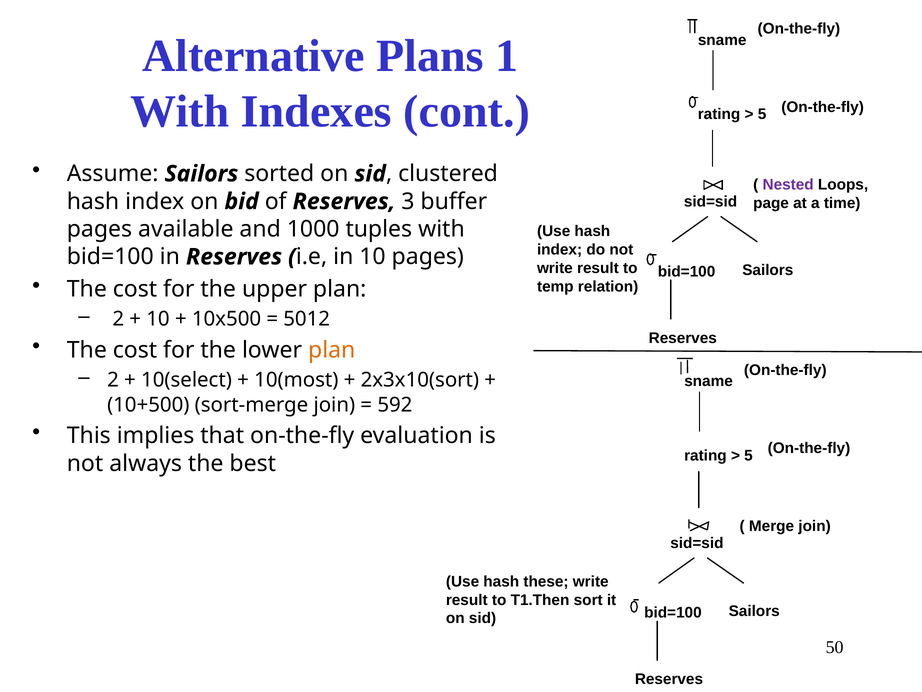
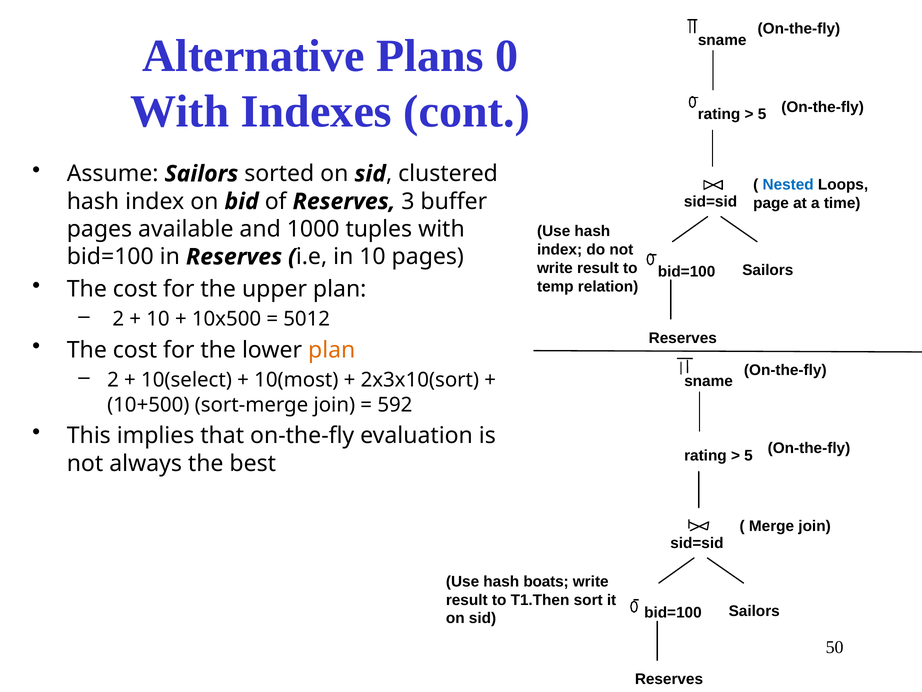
1: 1 -> 0
Nested colour: purple -> blue
these: these -> boats
